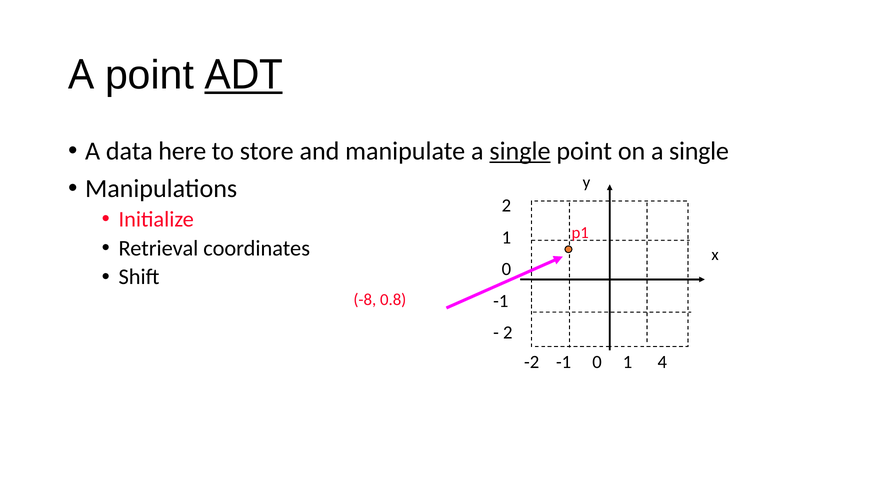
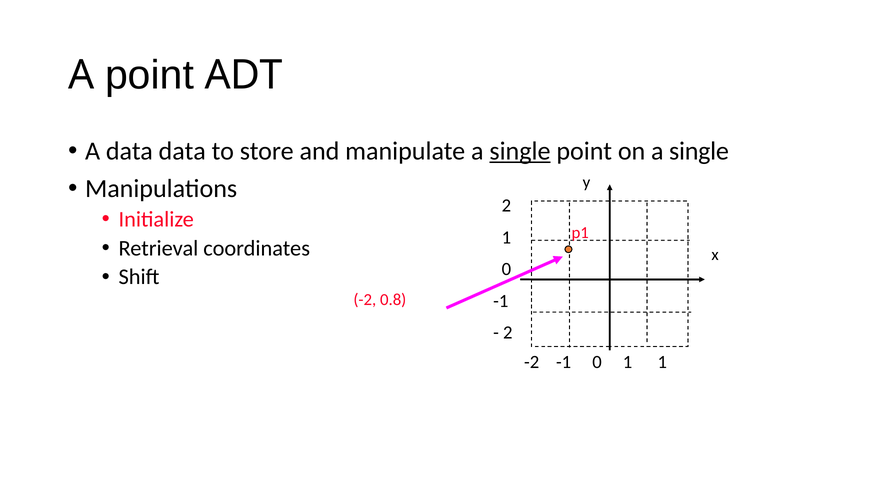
ADT underline: present -> none
data here: here -> data
-8 at (365, 300): -8 -> -2
1 4: 4 -> 1
